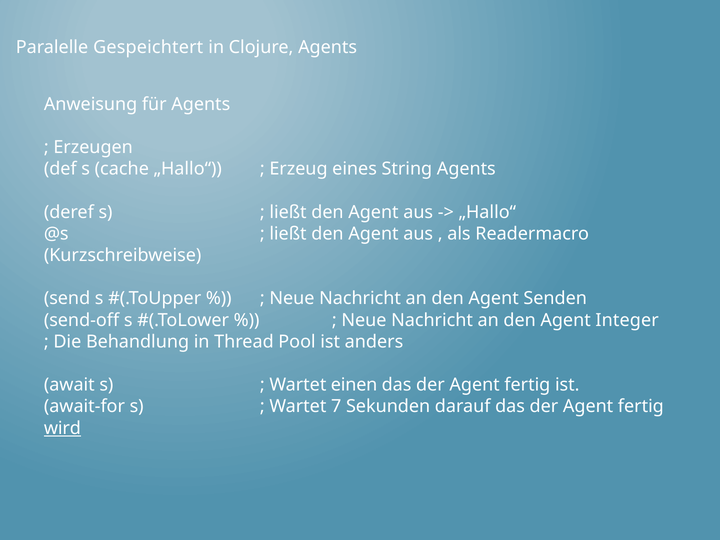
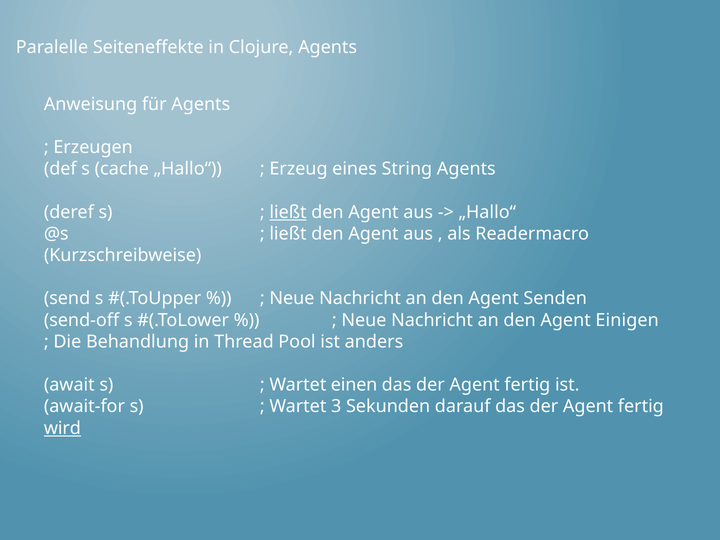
Gespeichtert: Gespeichtert -> Seiteneffekte
ließt at (288, 212) underline: none -> present
Integer: Integer -> Einigen
7: 7 -> 3
